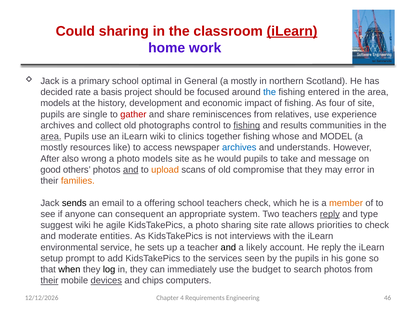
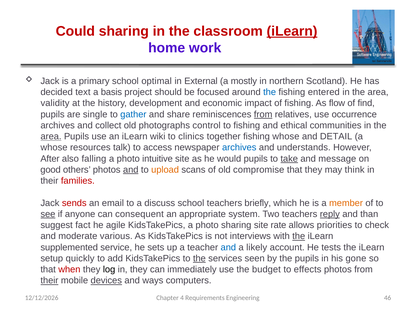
General: General -> External
decided rate: rate -> text
models at (55, 103): models -> validity
four: four -> flow
of site: site -> find
gather colour: red -> blue
from at (263, 114) underline: none -> present
experience: experience -> occurrence
fishing at (247, 125) underline: present -> none
results: results -> ethical
MODEL: MODEL -> DETAIL
mostly at (54, 148): mostly -> whose
like: like -> talk
wrong: wrong -> falling
photo models: models -> intuitive
take underline: none -> present
error: error -> think
families colour: orange -> red
sends colour: black -> red
offering: offering -> discuss
teachers check: check -> briefly
see underline: none -> present
type: type -> than
suggest wiki: wiki -> fact
entities: entities -> various
the at (299, 236) underline: none -> present
environmental: environmental -> supplemented
and at (228, 247) colour: black -> blue
He reply: reply -> tests
prompt: prompt -> quickly
the at (199, 258) underline: none -> present
when colour: black -> red
search: search -> effects
chips: chips -> ways
